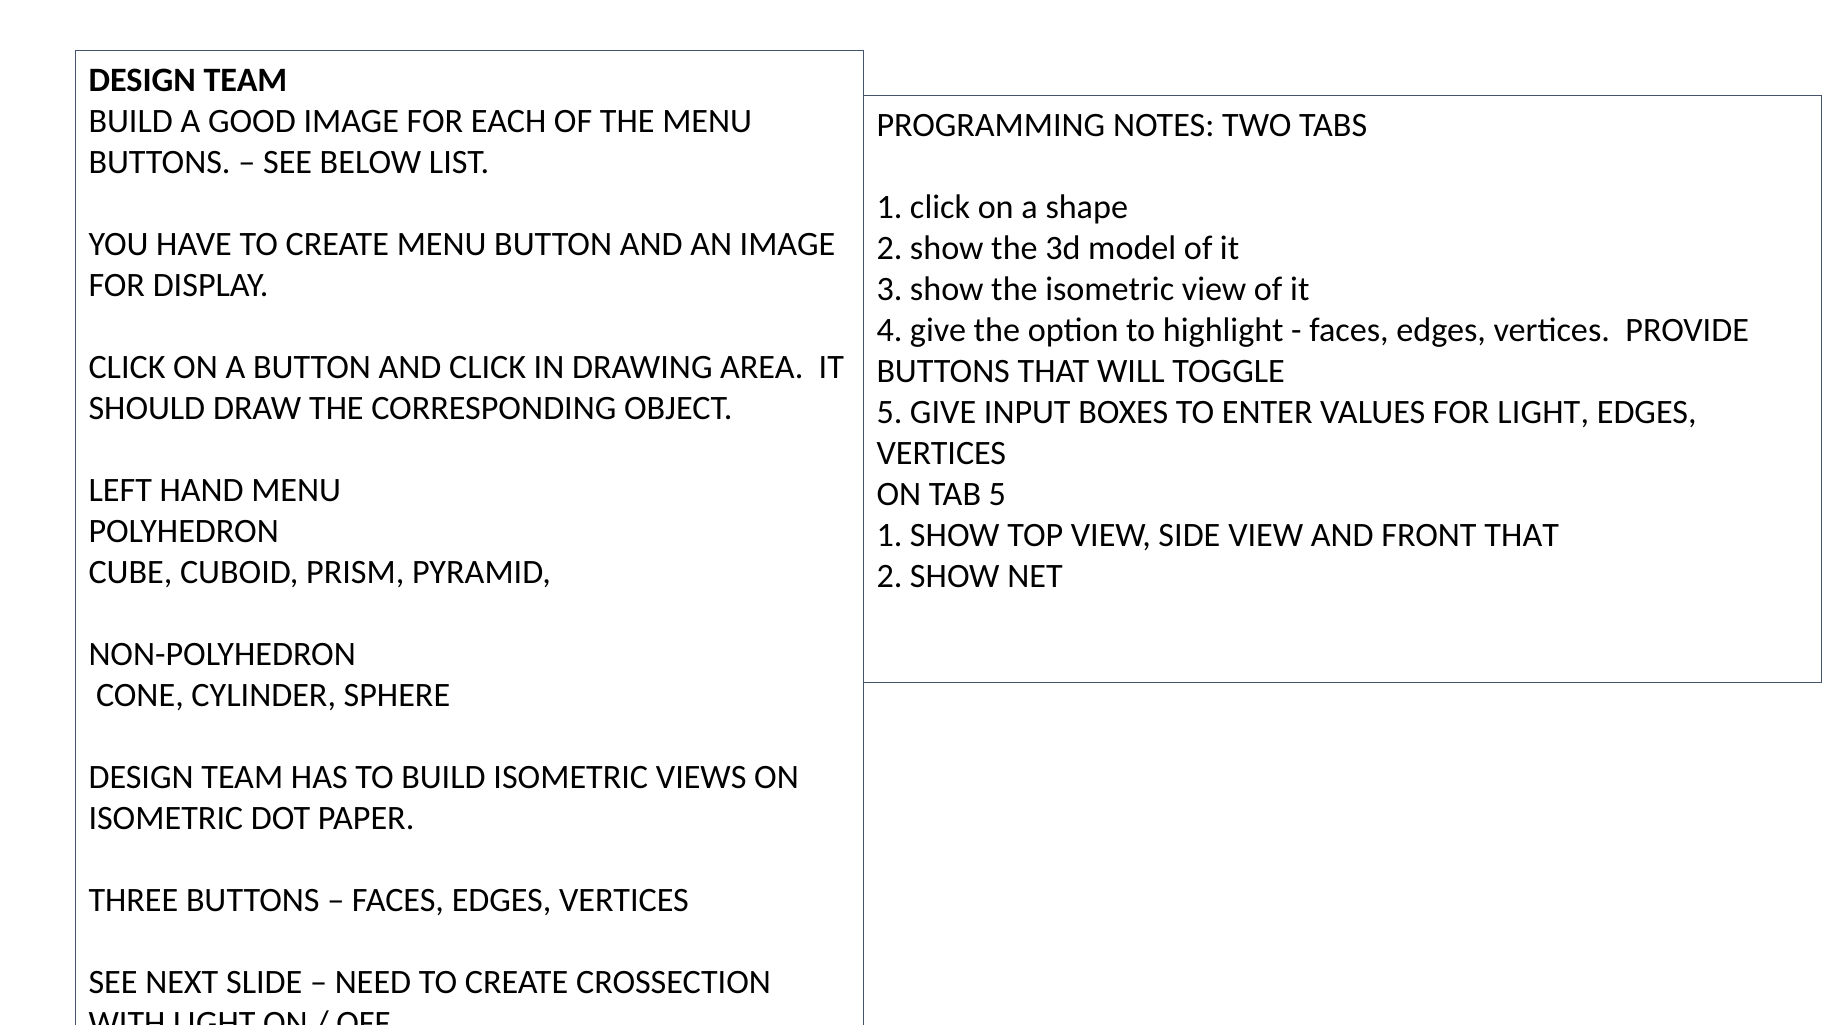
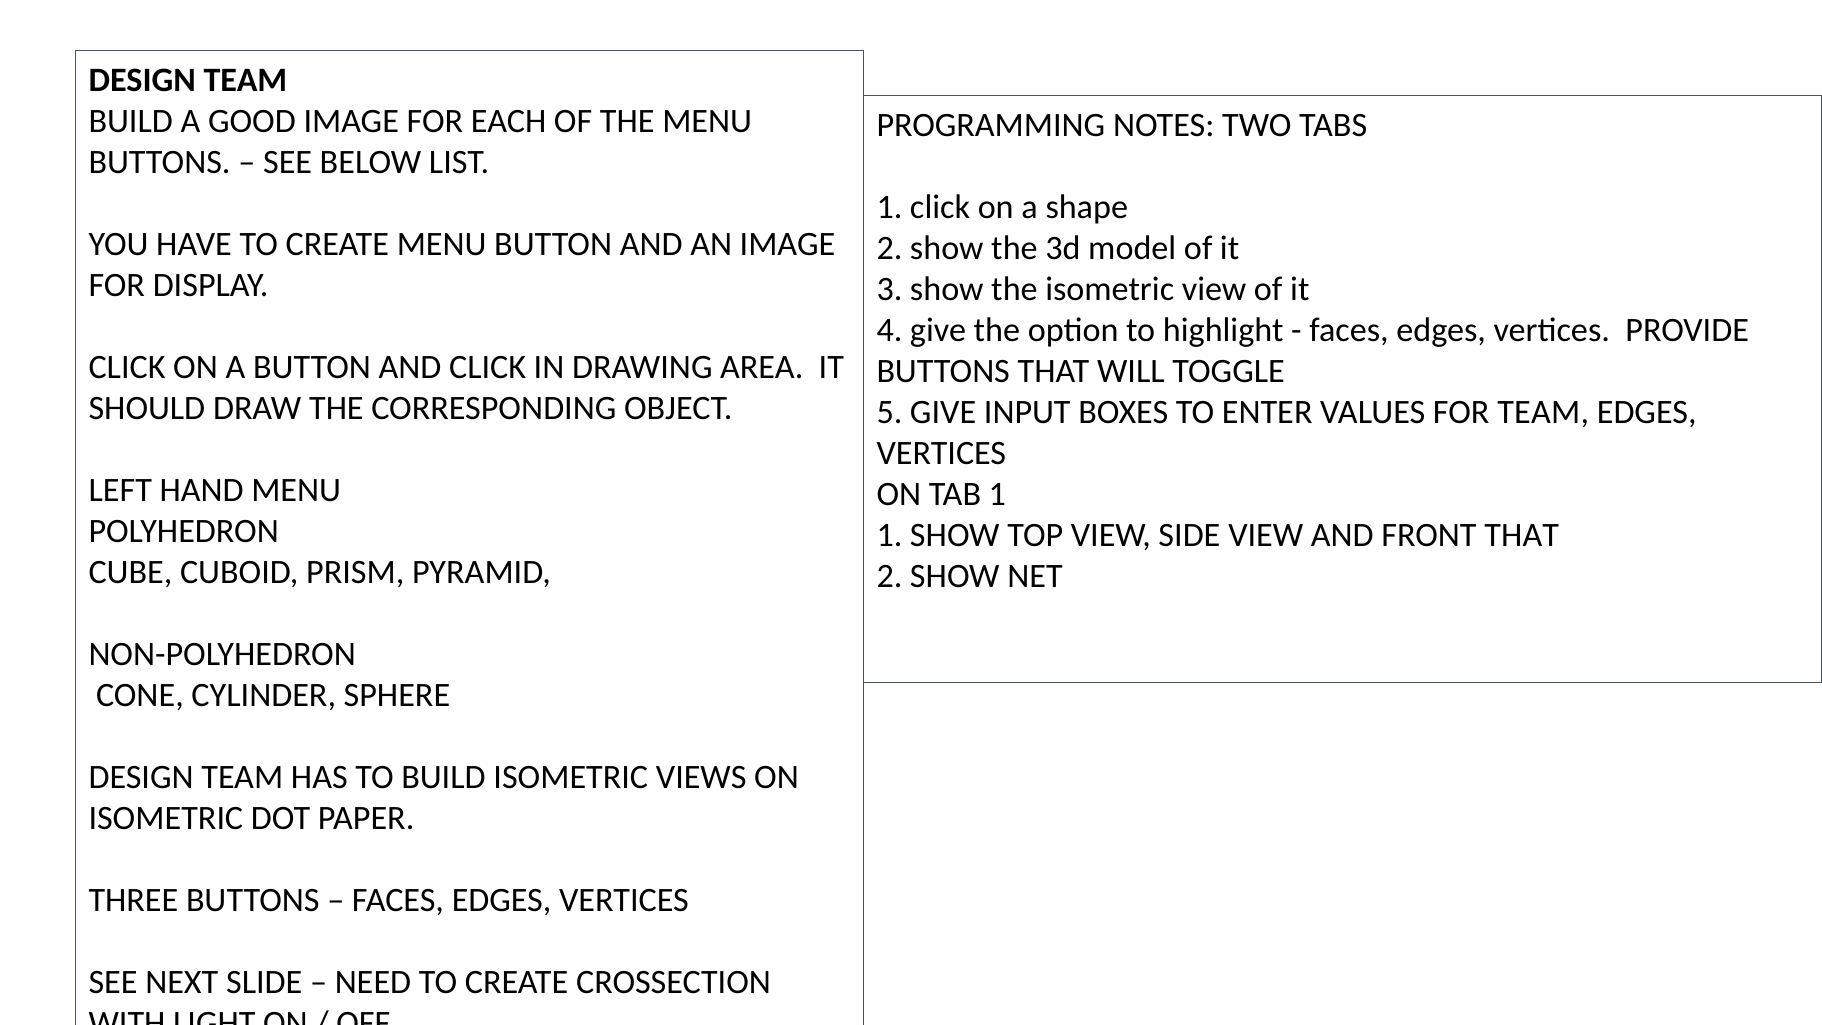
FOR LIGHT: LIGHT -> TEAM
TAB 5: 5 -> 1
